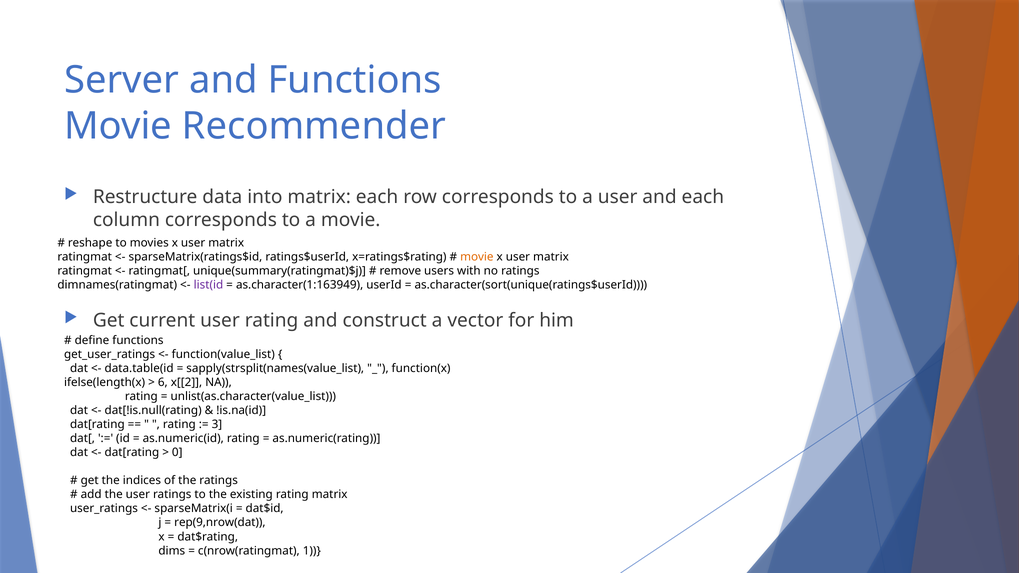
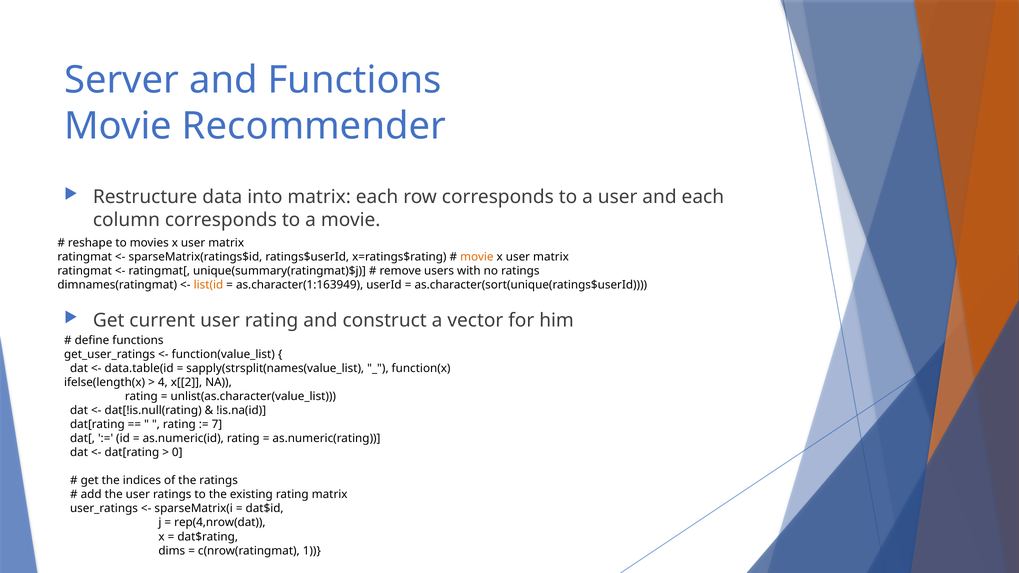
list(id colour: purple -> orange
6: 6 -> 4
3: 3 -> 7
rep(9,nrow(dat: rep(9,nrow(dat -> rep(4,nrow(dat
